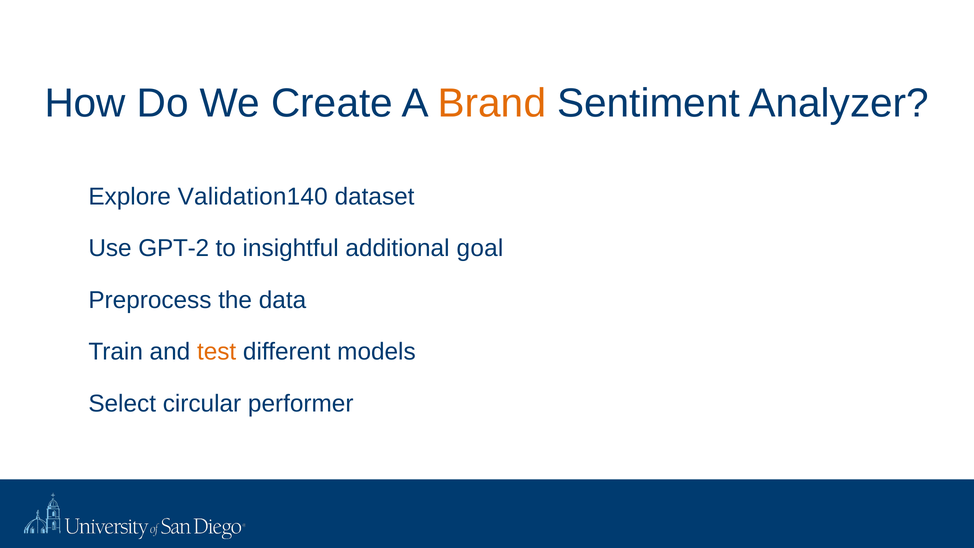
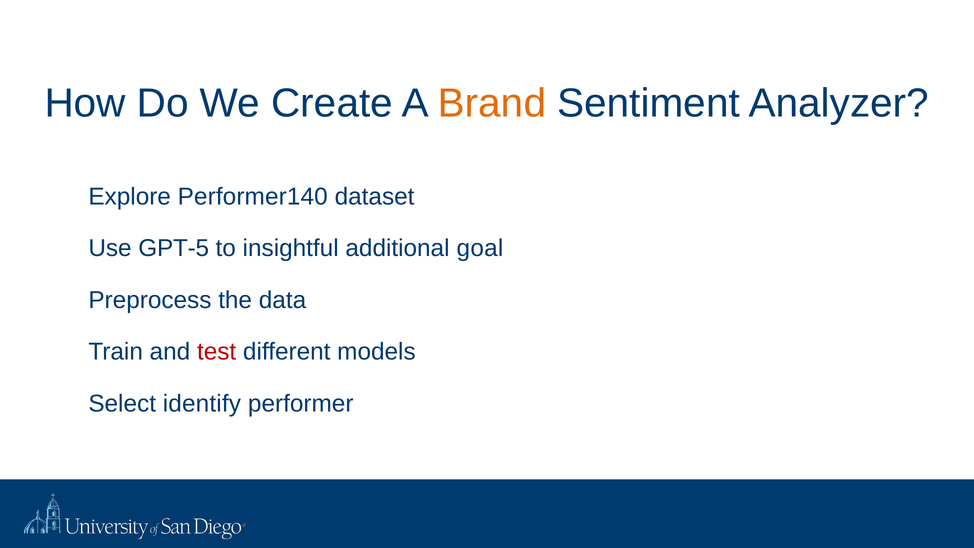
Validation140: Validation140 -> Performer140
GPT-2: GPT-2 -> GPT-5
test colour: orange -> red
circular: circular -> identify
